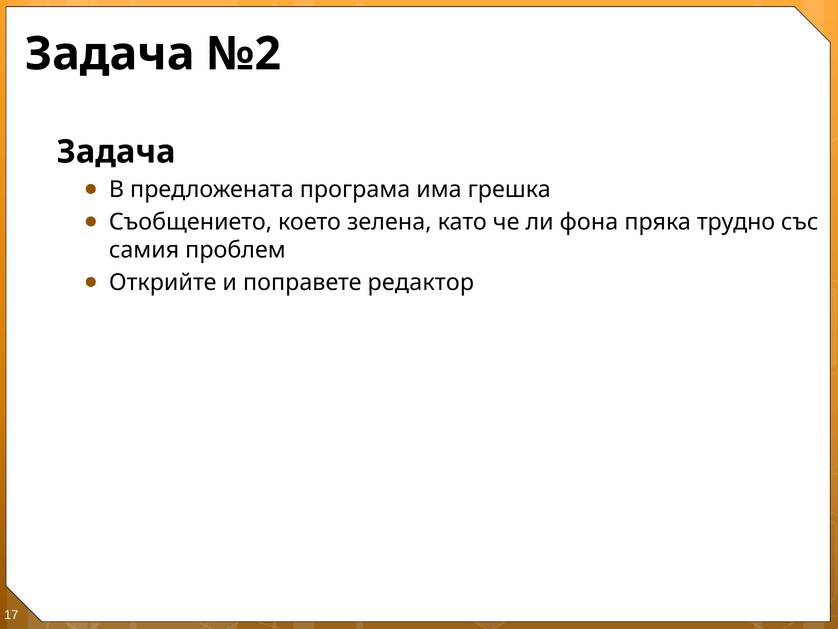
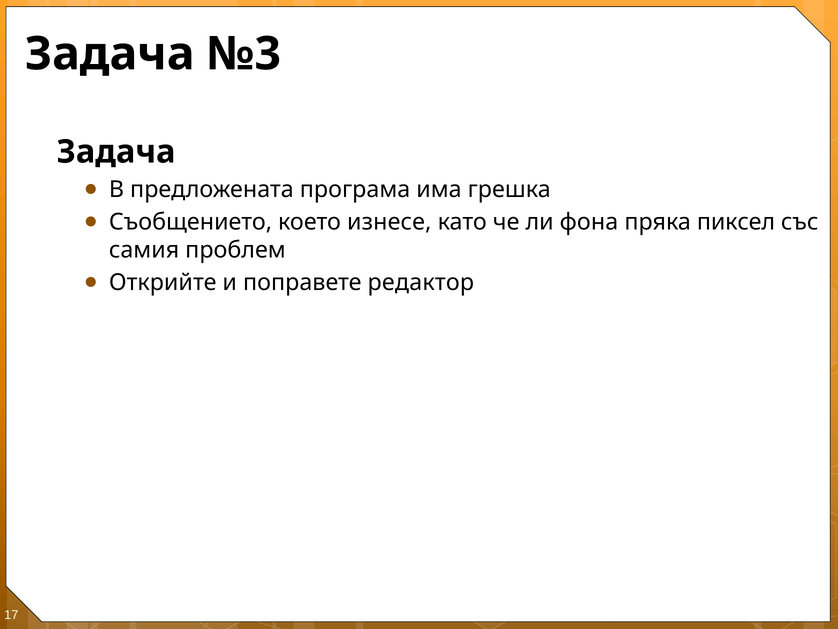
№2: №2 -> №3
зелена: зелена -> изнесе
трудно: трудно -> пиксел
